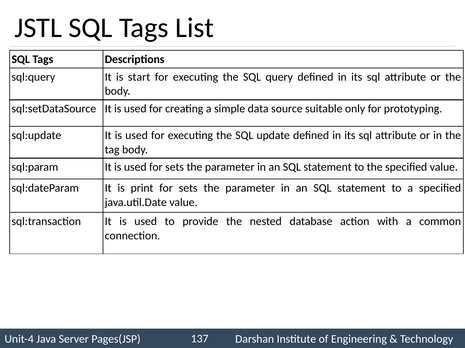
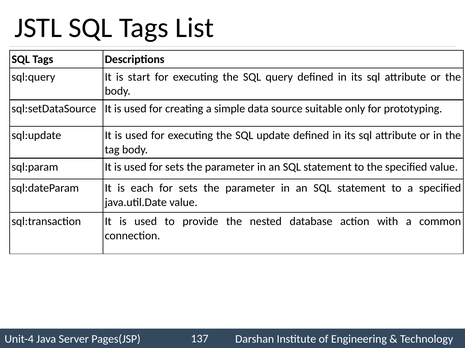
print: print -> each
